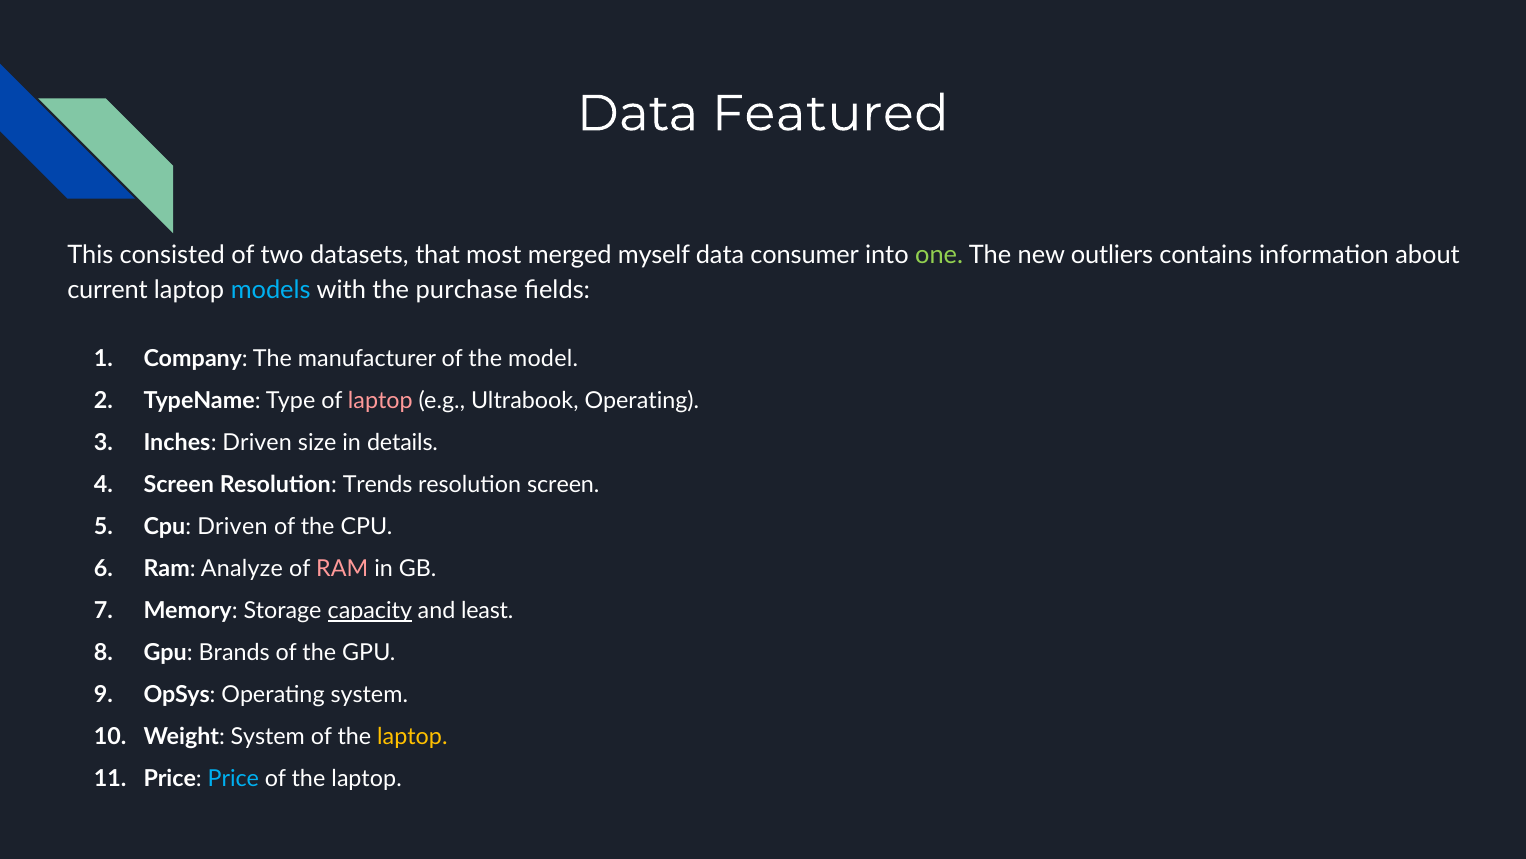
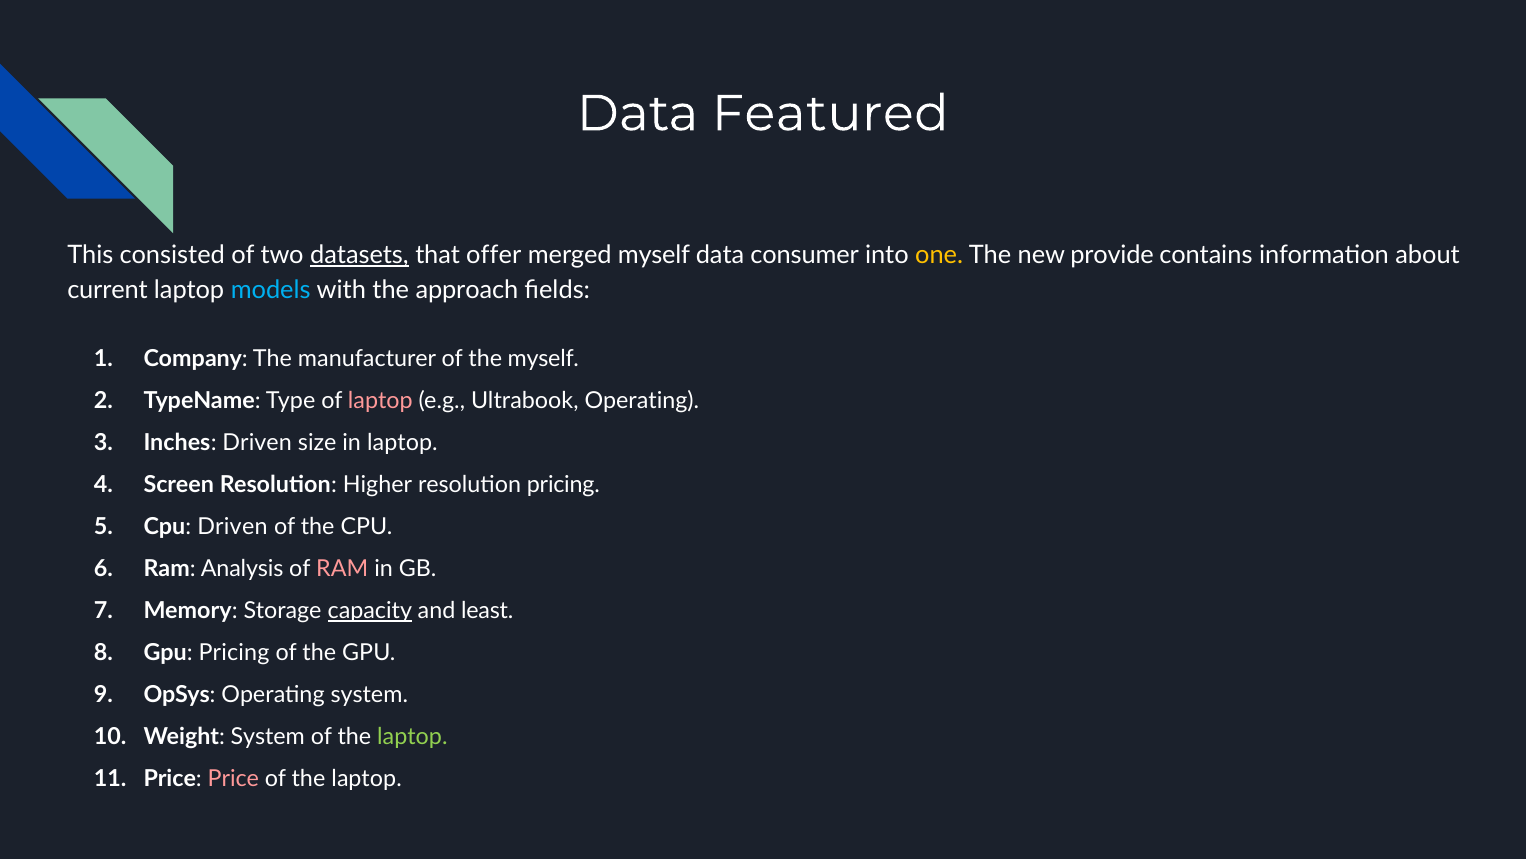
datasets underline: none -> present
most: most -> offer
one colour: light green -> yellow
outliers: outliers -> provide
purchase: purchase -> approach
the model: model -> myself
in details: details -> laptop
Trends: Trends -> Higher
resolution screen: screen -> pricing
Analyze: Analyze -> Analysis
Gpu Brands: Brands -> Pricing
laptop at (412, 737) colour: yellow -> light green
Price at (233, 779) colour: light blue -> pink
